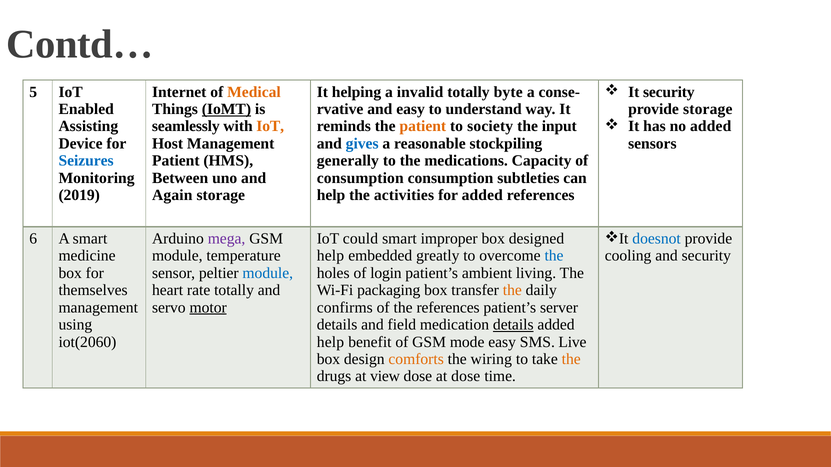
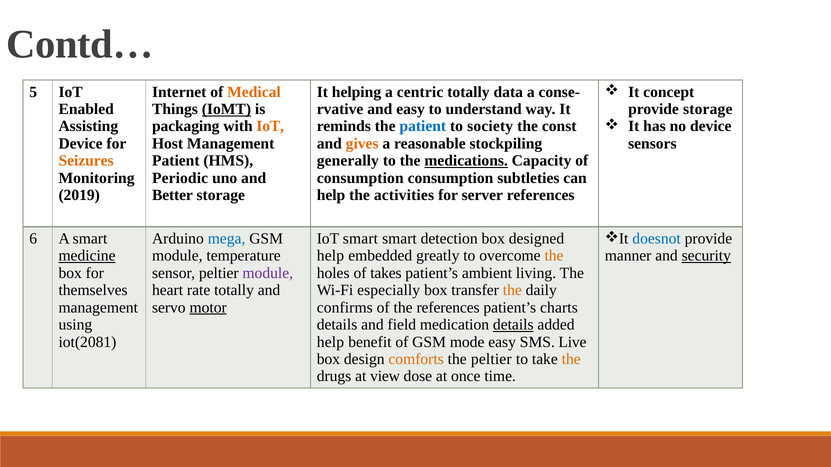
It security: security -> concept
invalid: invalid -> centric
byte: byte -> data
no added: added -> device
seamlessly: seamlessly -> packaging
patient at (423, 126) colour: orange -> blue
input: input -> const
gives colour: blue -> orange
Seizures colour: blue -> orange
medications underline: none -> present
Between: Between -> Periodic
Again: Again -> Better
for added: added -> server
mega colour: purple -> blue
IoT could: could -> smart
improper: improper -> detection
medicine underline: none -> present
the at (554, 256) colour: blue -> orange
cooling: cooling -> manner
security at (706, 256) underline: none -> present
module at (268, 273) colour: blue -> purple
login: login -> takes
packaging: packaging -> especially
server: server -> charts
iot(2060: iot(2060 -> iot(2081
the wiring: wiring -> peltier
at dose: dose -> once
